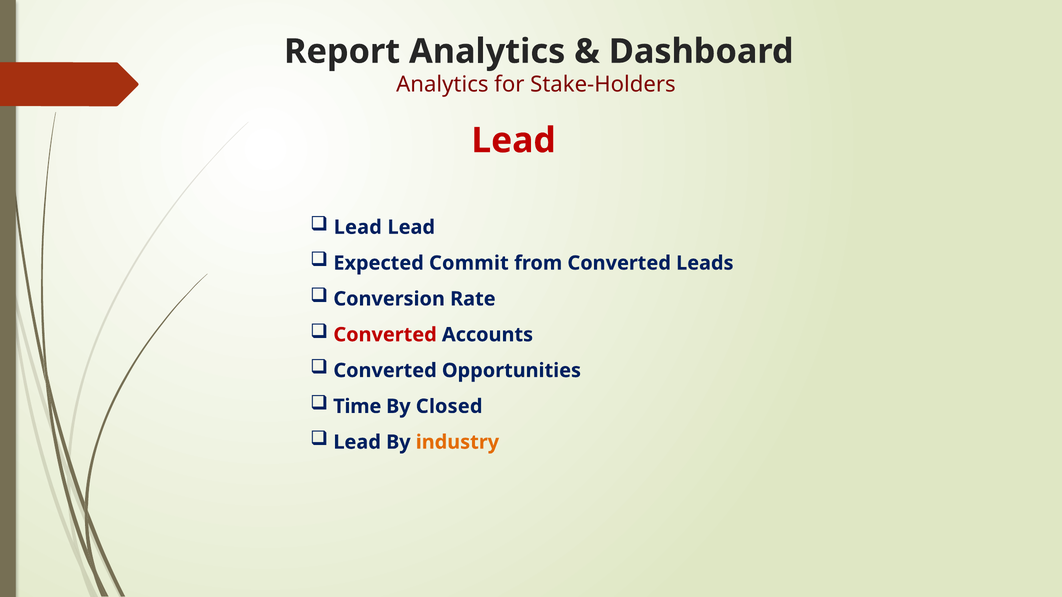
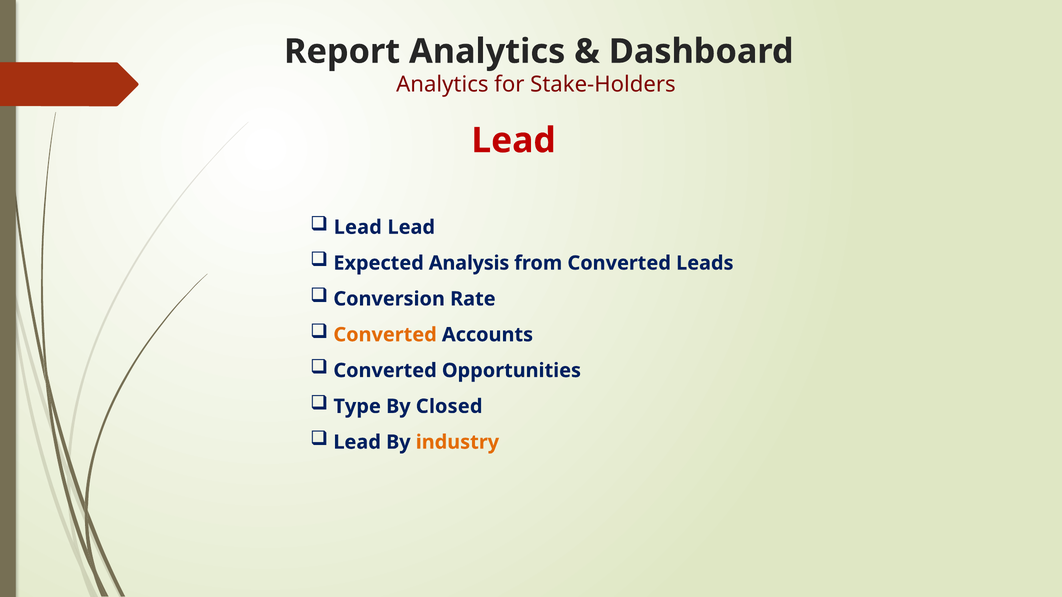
Commit: Commit -> Analysis
Converted at (385, 335) colour: red -> orange
Time: Time -> Type
